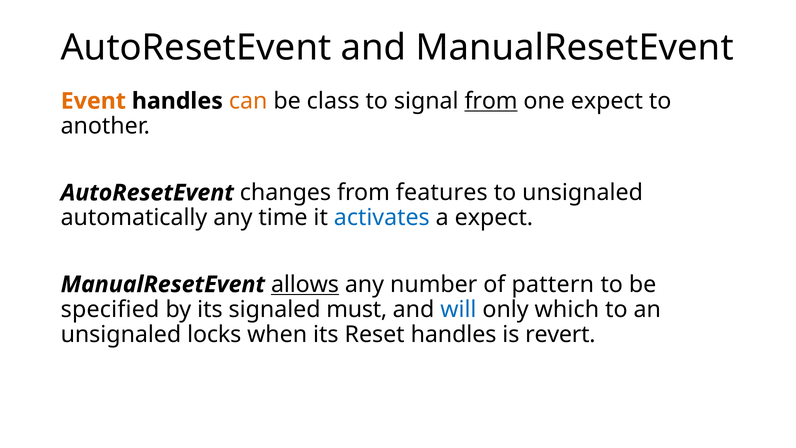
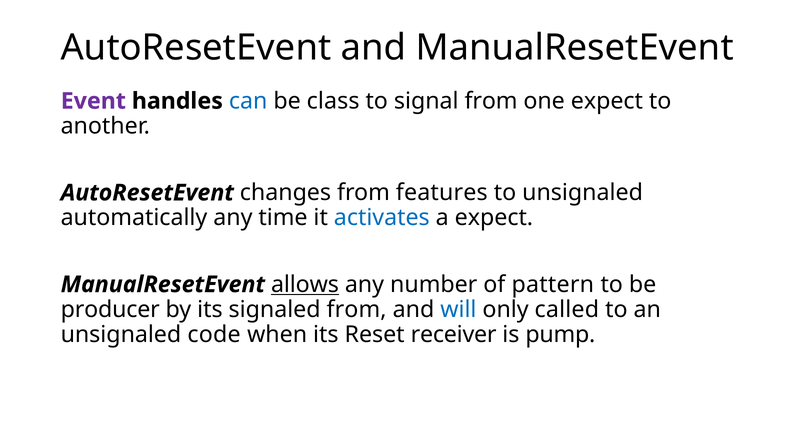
Event colour: orange -> purple
can colour: orange -> blue
from at (491, 101) underline: present -> none
specified: specified -> producer
signaled must: must -> from
which: which -> called
locks: locks -> code
Reset handles: handles -> receiver
revert: revert -> pump
